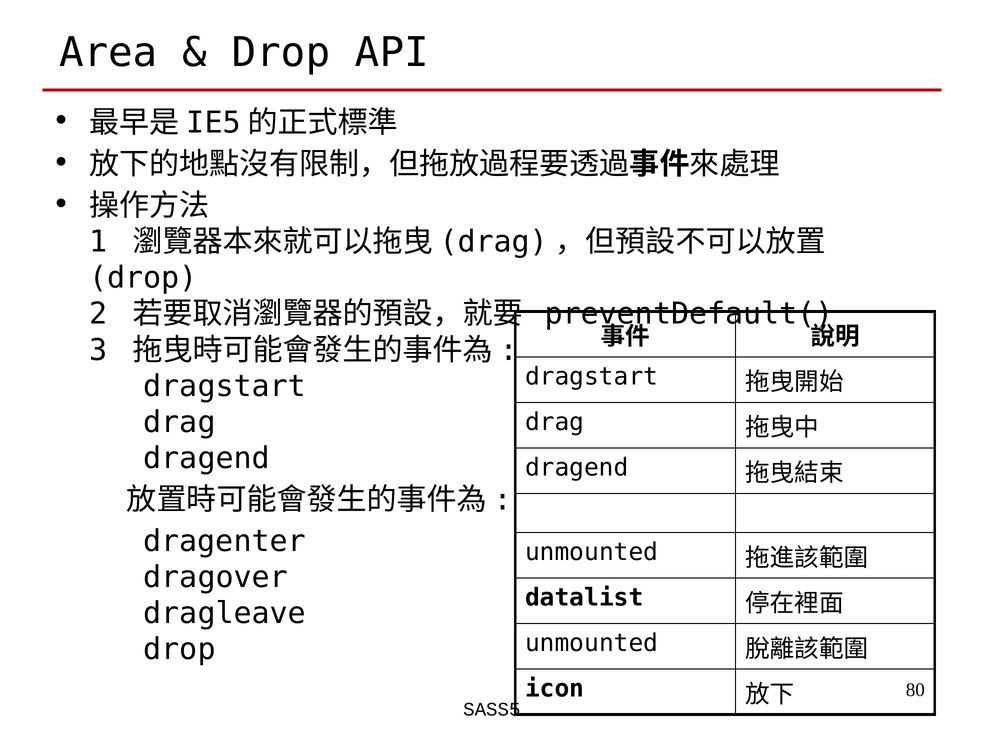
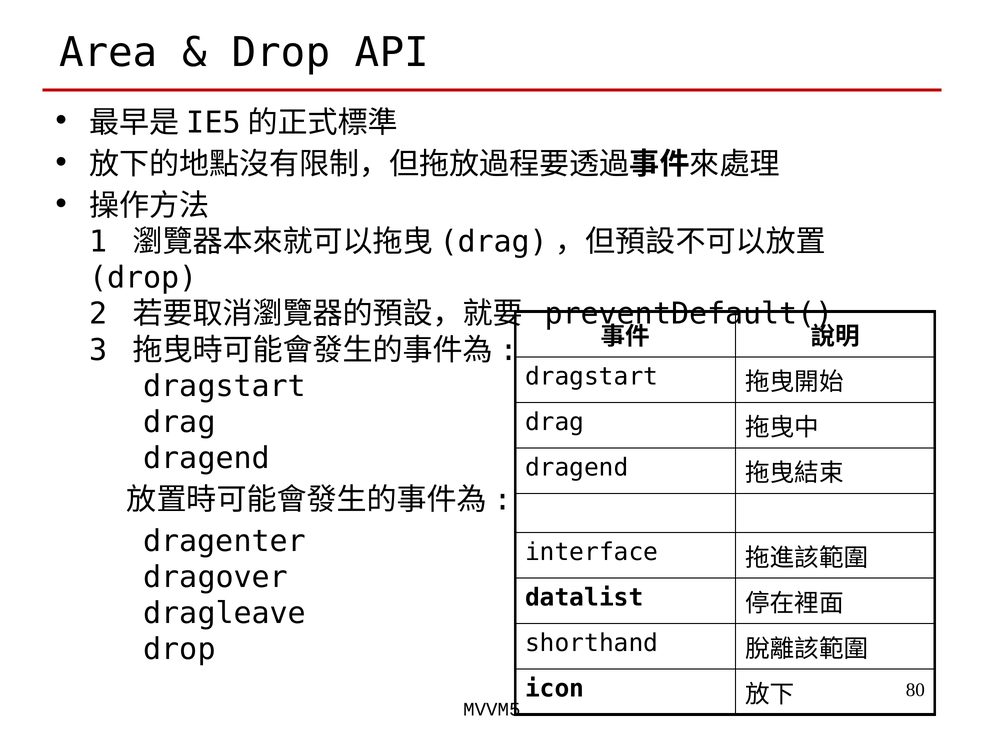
unmounted at (592, 552): unmounted -> interface
unmounted at (592, 643): unmounted -> shorthand
SASS5: SASS5 -> MVVM5
